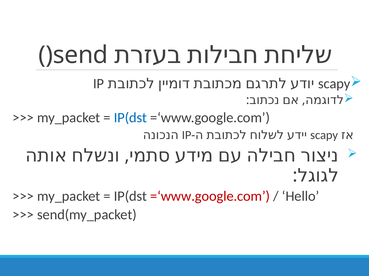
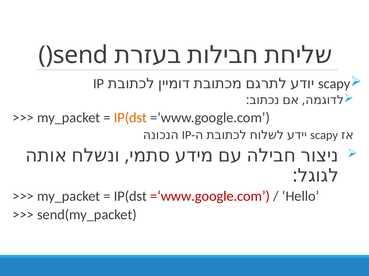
IP(dst at (130, 118) colour: blue -> orange
